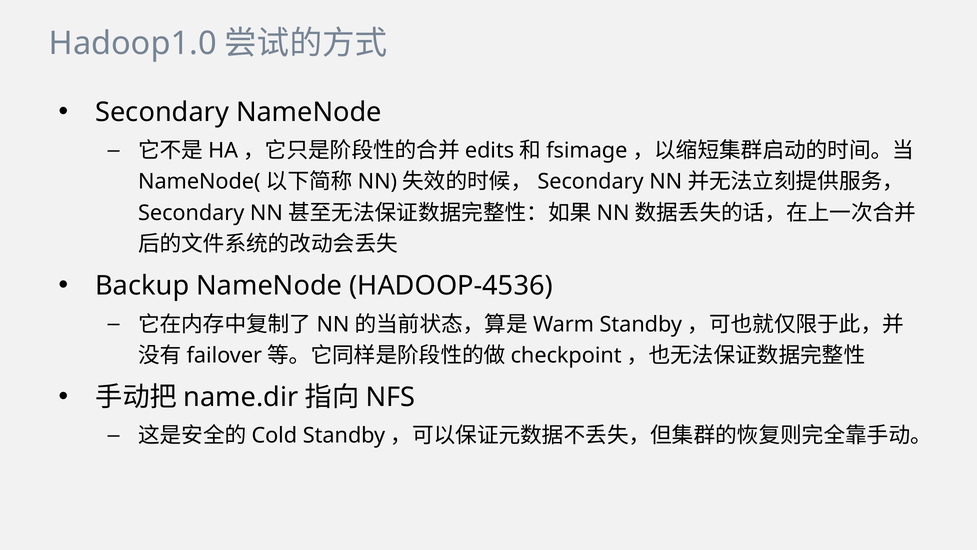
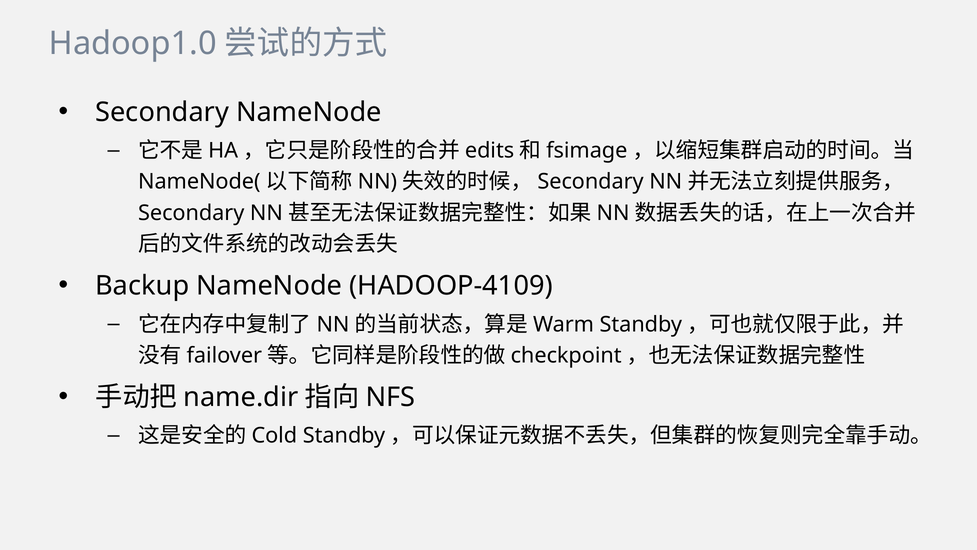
HADOOP-4536: HADOOP-4536 -> HADOOP-4109
